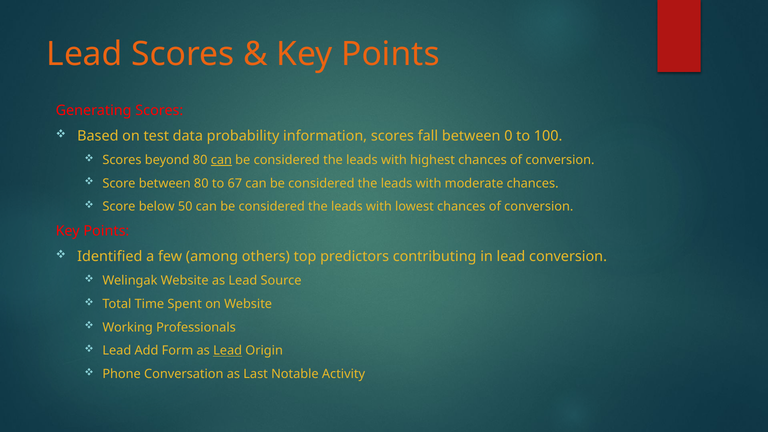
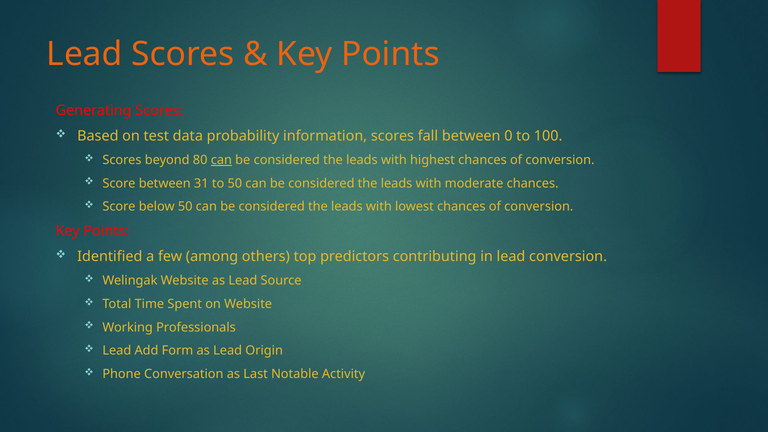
between 80: 80 -> 31
to 67: 67 -> 50
Lead at (228, 351) underline: present -> none
